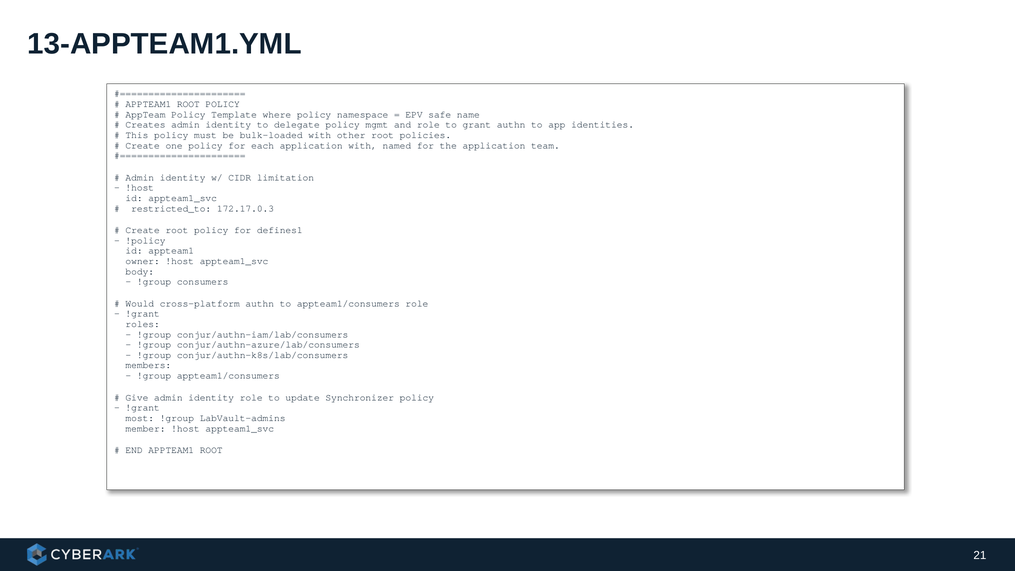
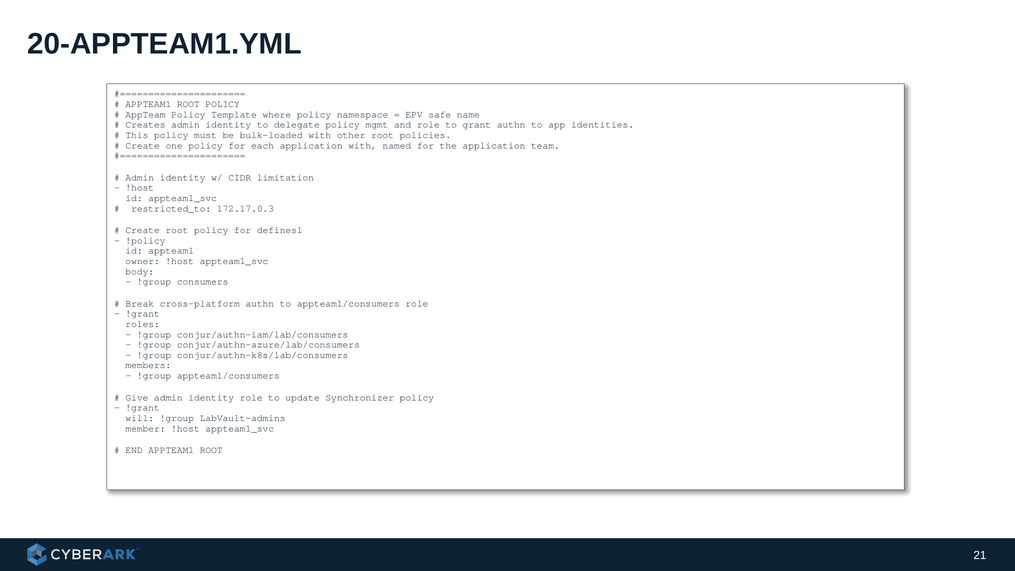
13-APPTEAM1.YML: 13-APPTEAM1.YML -> 20-APPTEAM1.YML
Would: Would -> Break
most: most -> will
